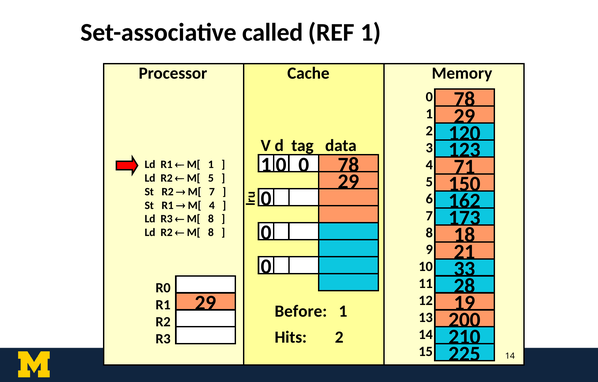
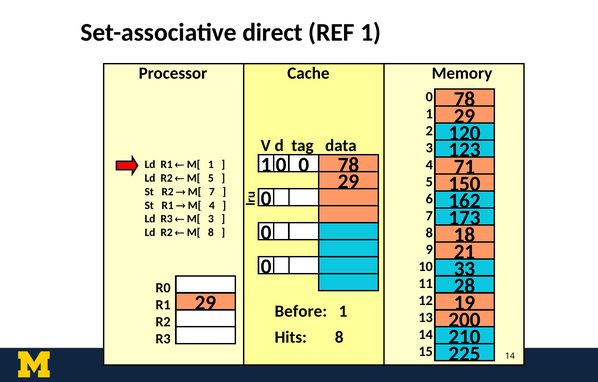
called: called -> direct
8 at (211, 219): 8 -> 3
Hits 2: 2 -> 8
